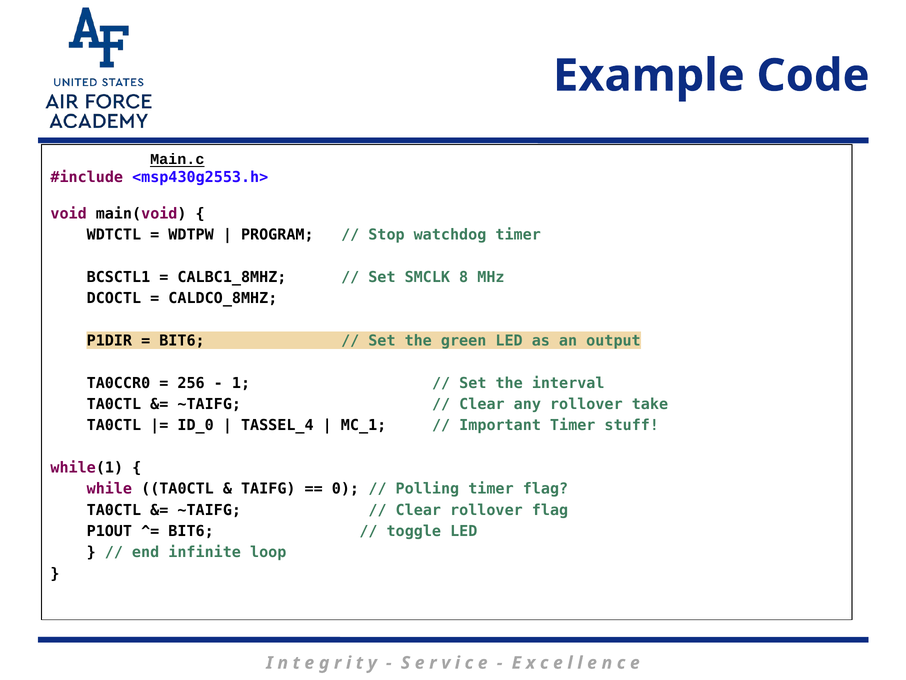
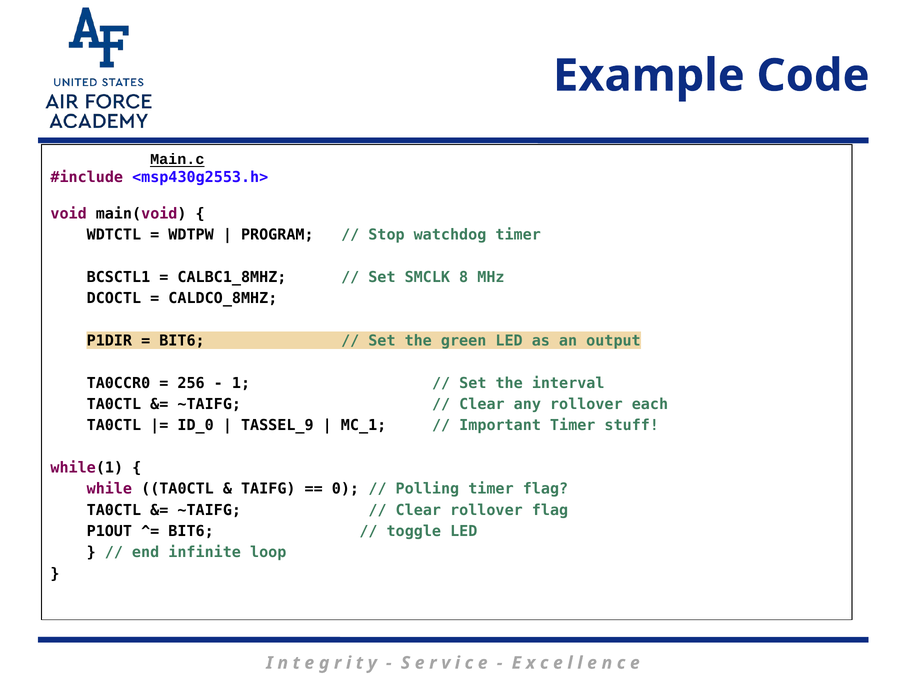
take: take -> each
TASSEL_4: TASSEL_4 -> TASSEL_9
